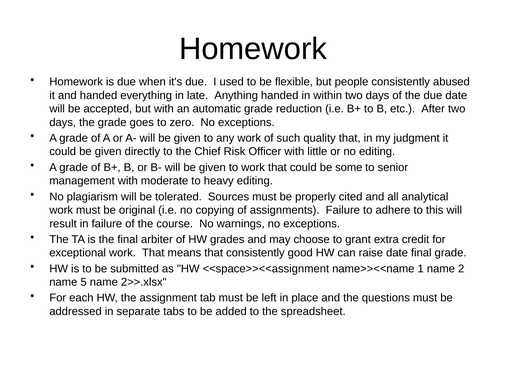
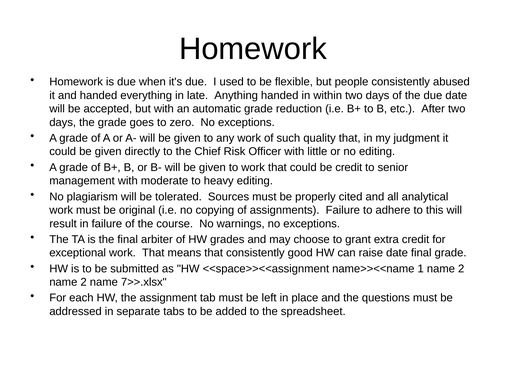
be some: some -> credit
5 at (84, 282): 5 -> 2
2>>.xlsx: 2>>.xlsx -> 7>>.xlsx
